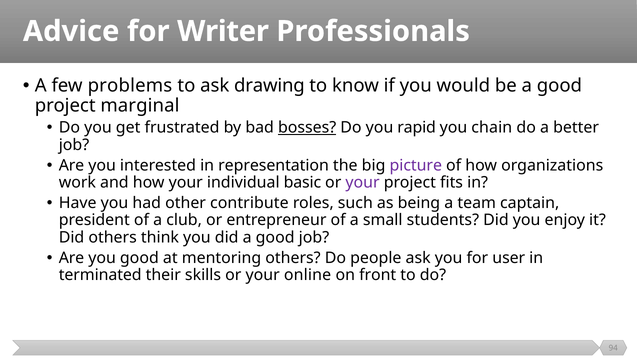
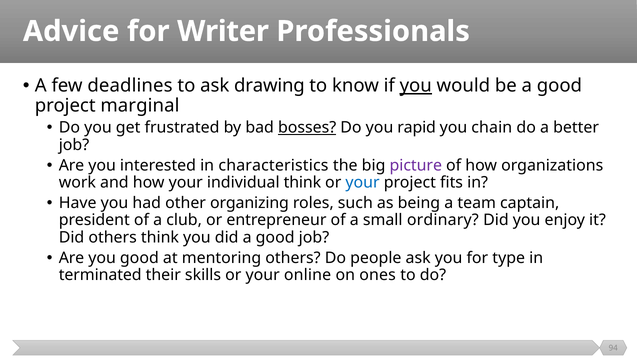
problems: problems -> deadlines
you at (416, 86) underline: none -> present
representation: representation -> characteristics
individual basic: basic -> think
your at (363, 183) colour: purple -> blue
contribute: contribute -> organizing
students: students -> ordinary
user: user -> type
front: front -> ones
